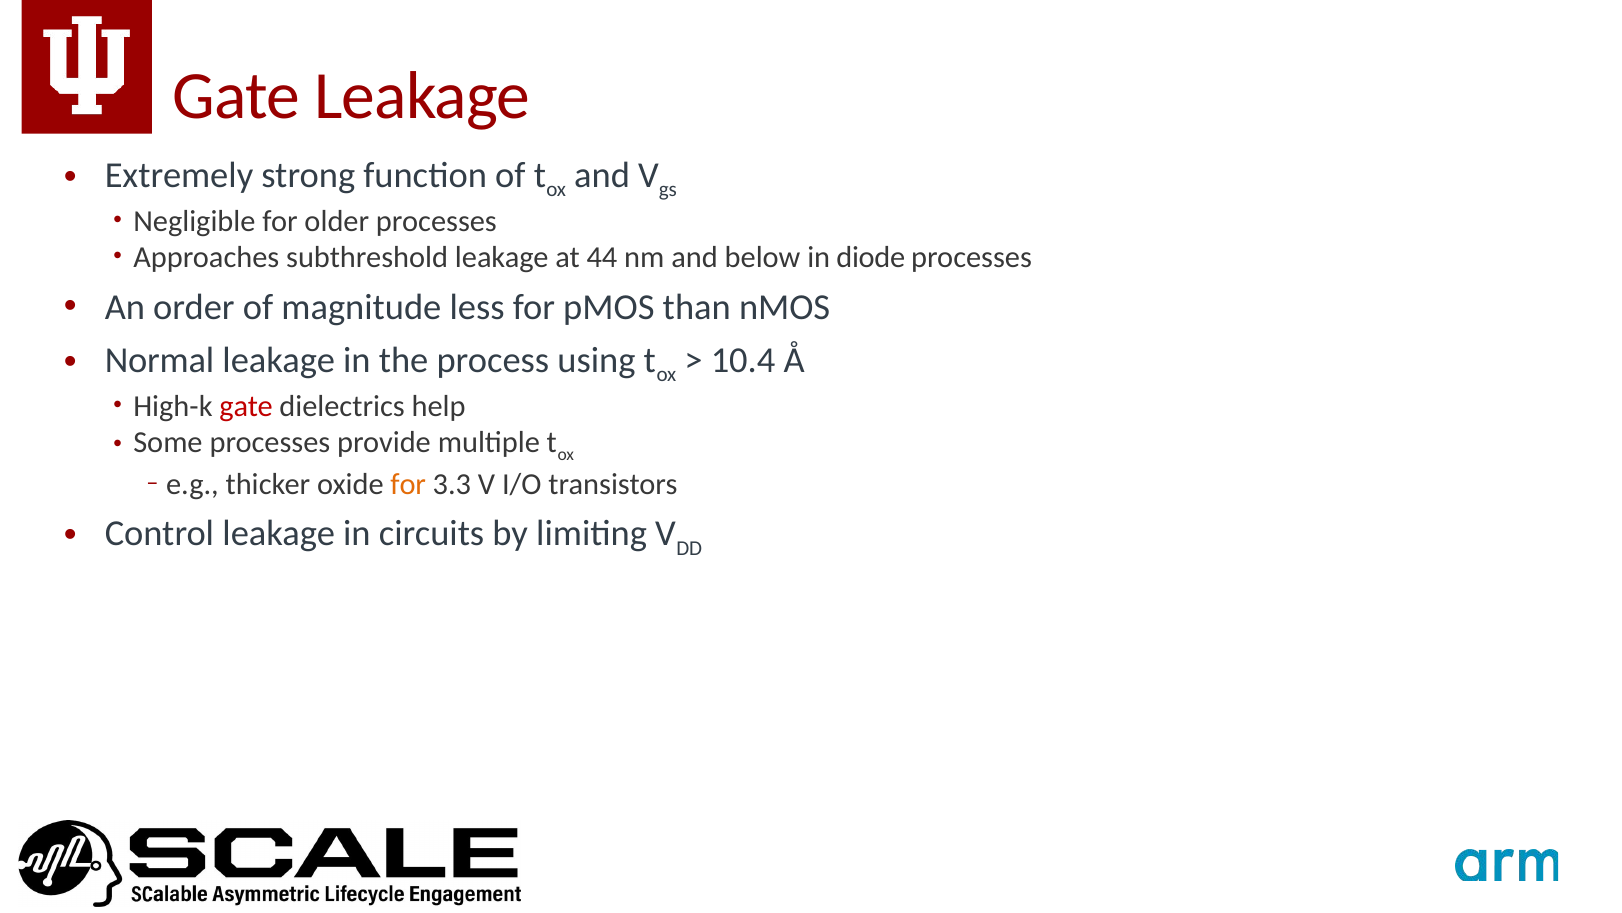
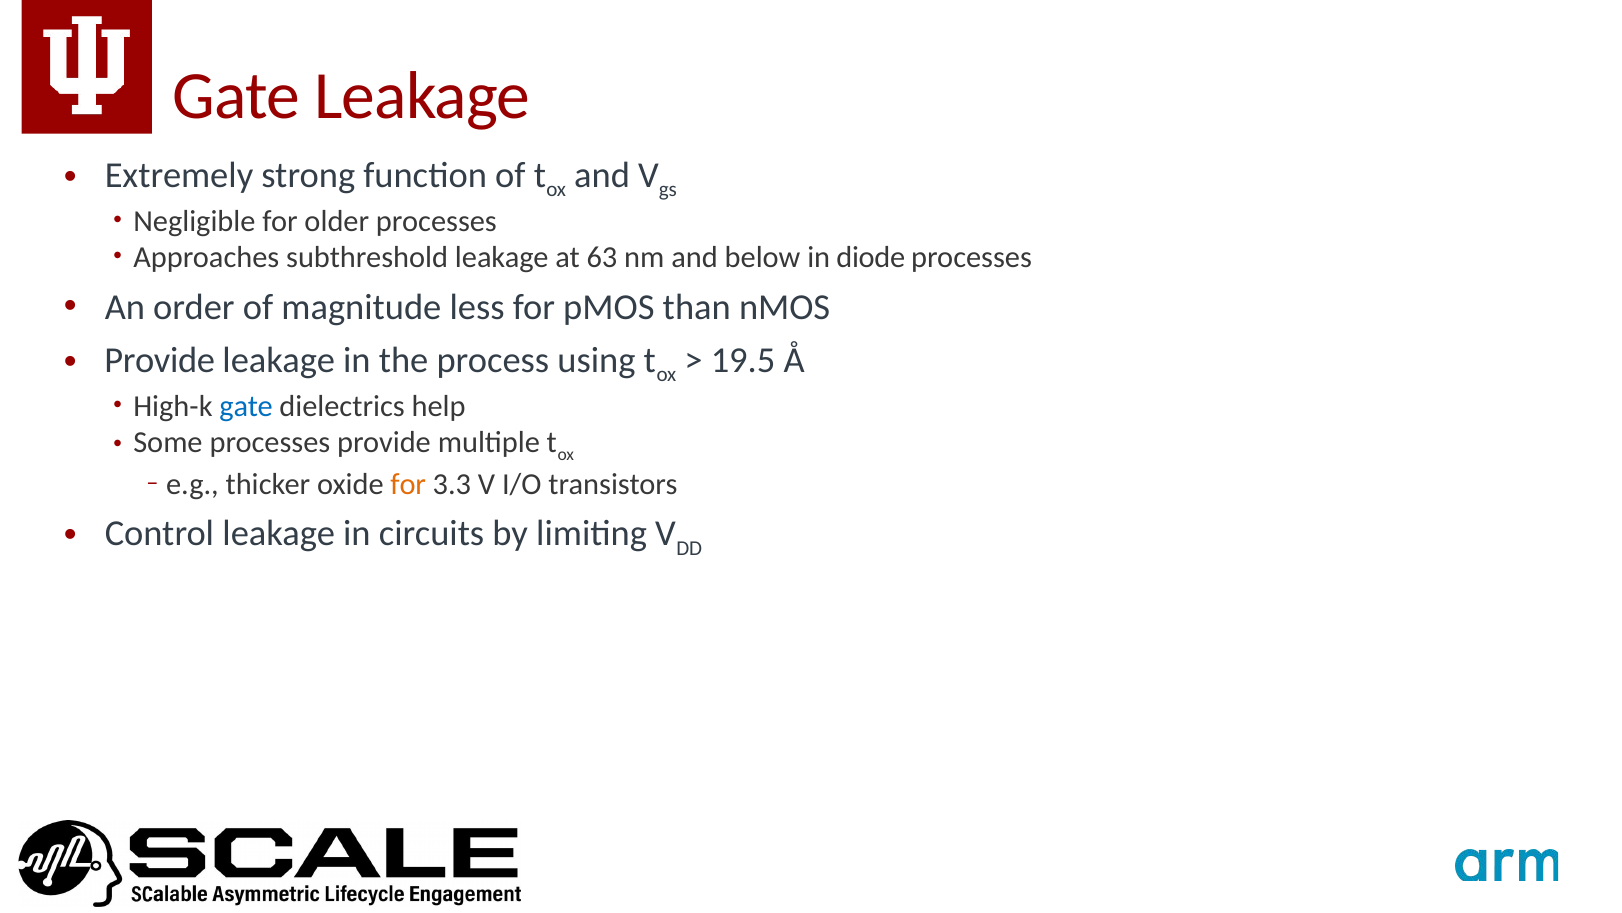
44: 44 -> 63
Normal at (160, 360): Normal -> Provide
10.4: 10.4 -> 19.5
gate at (246, 406) colour: red -> blue
